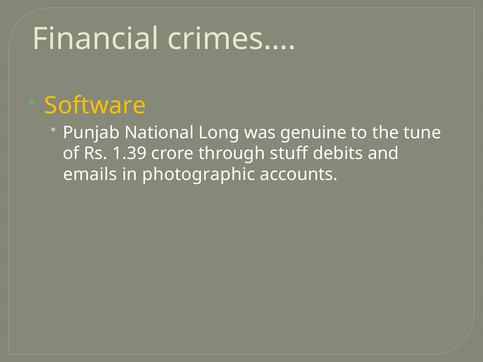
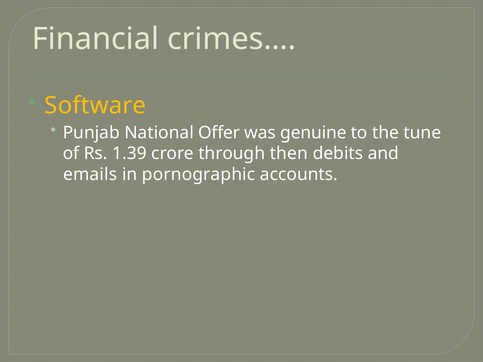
Long: Long -> Offer
stuff: stuff -> then
photographic: photographic -> pornographic
